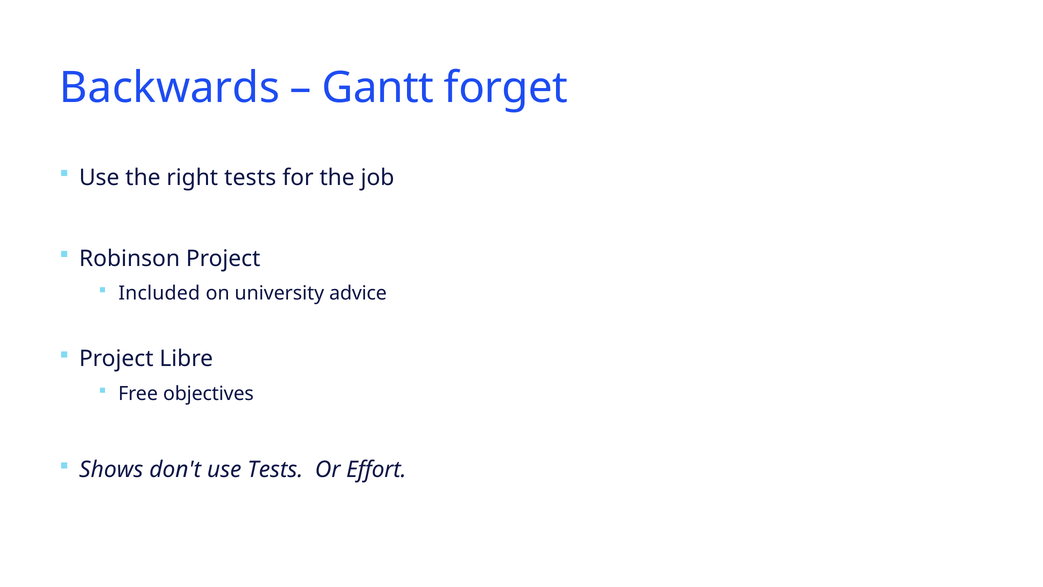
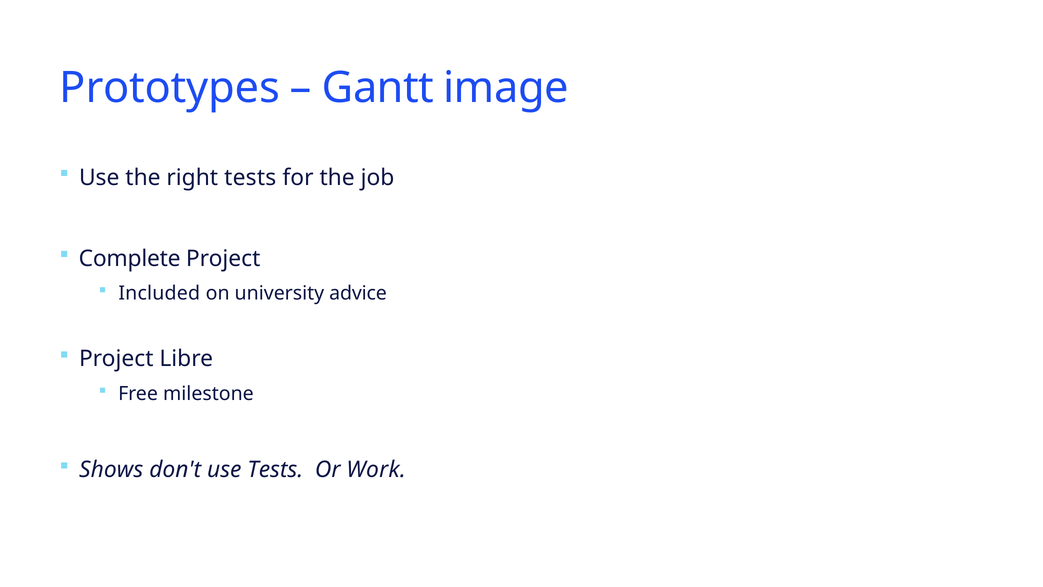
Backwards: Backwards -> Prototypes
forget: forget -> image
Robinson: Robinson -> Complete
objectives: objectives -> milestone
Effort: Effort -> Work
